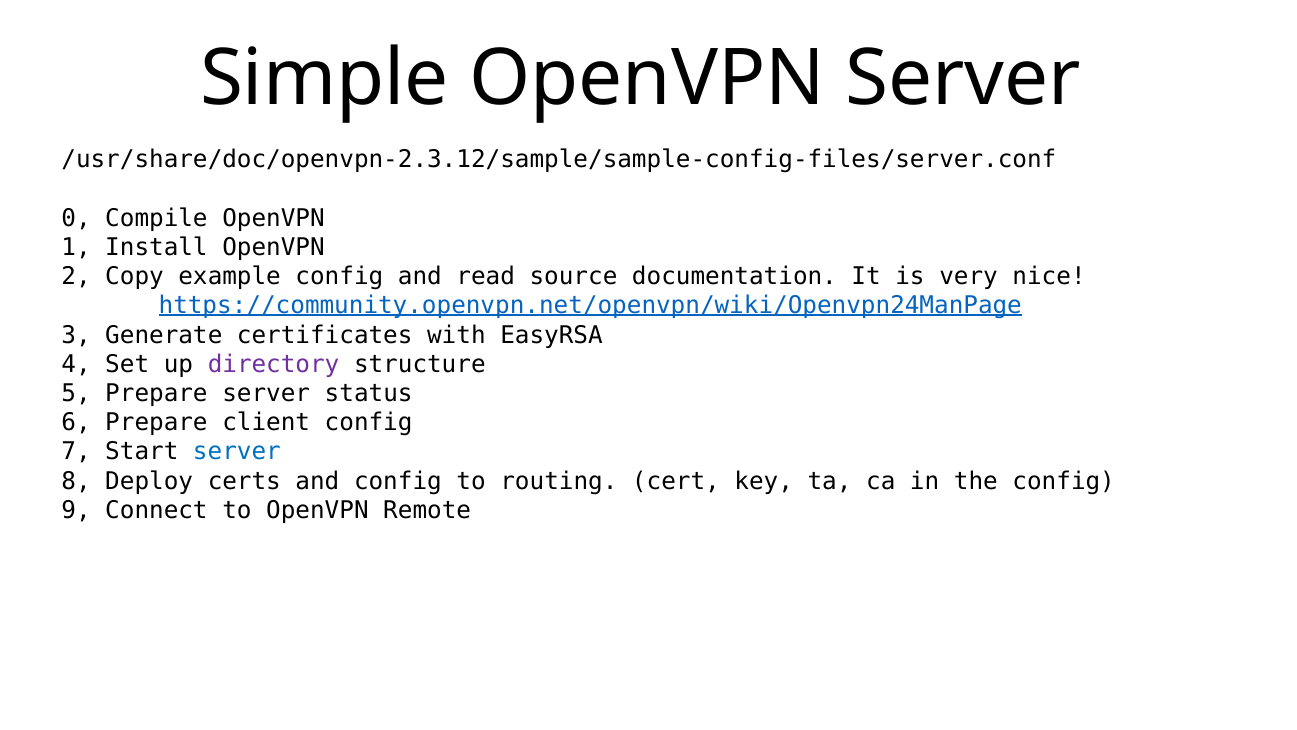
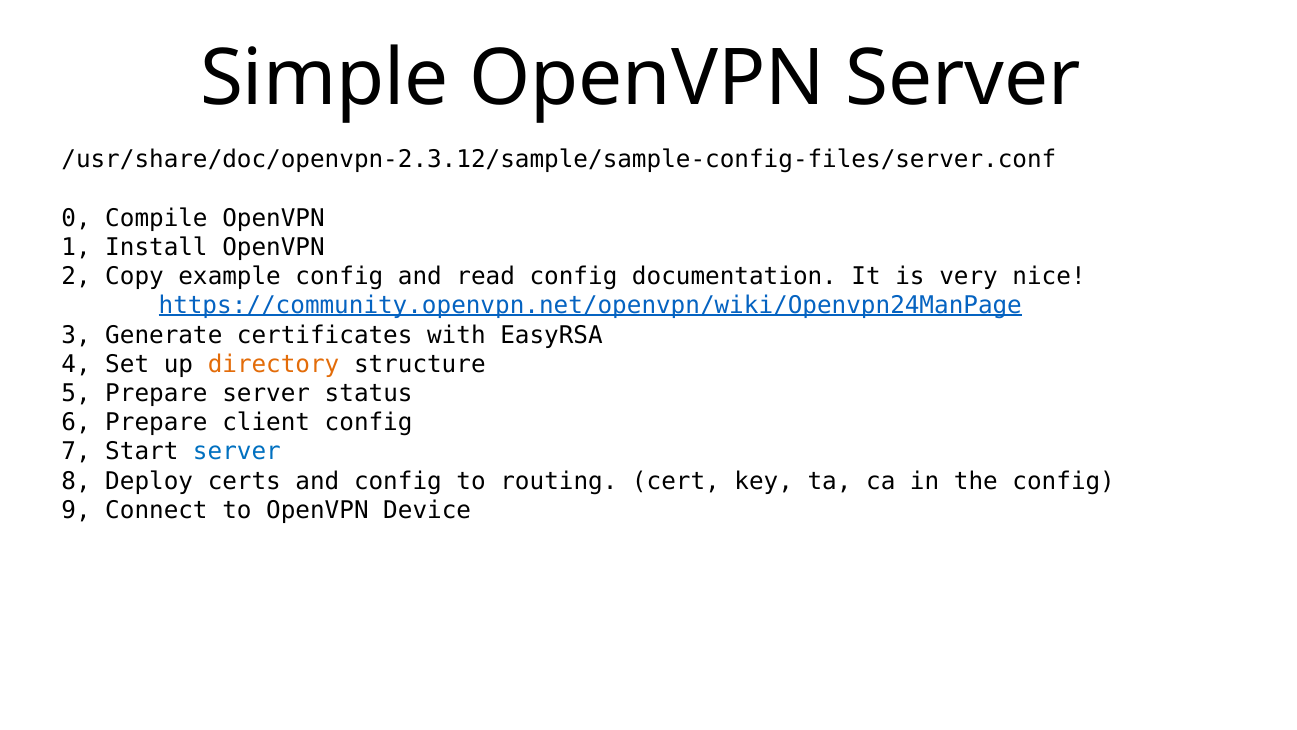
read source: source -> config
directory colour: purple -> orange
Remote: Remote -> Device
